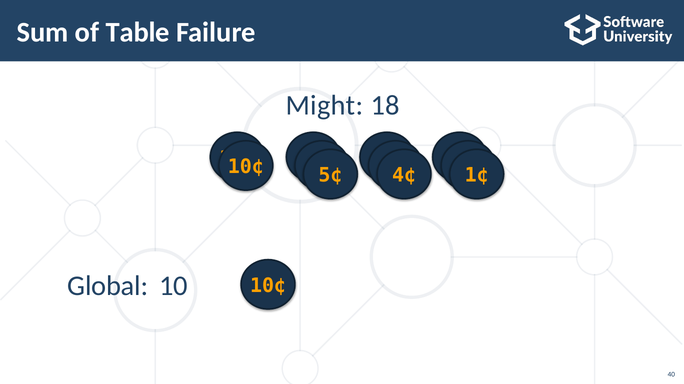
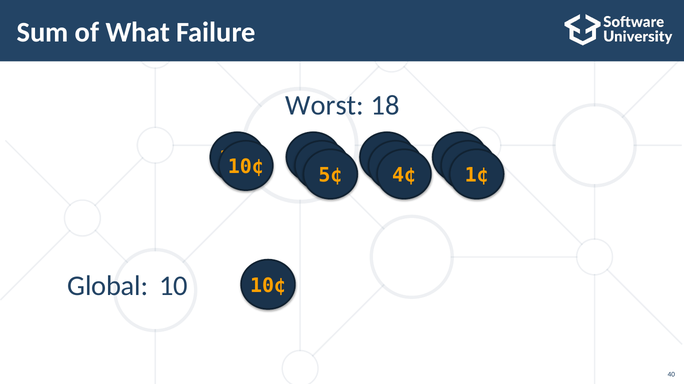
Table: Table -> What
Might: Might -> Worst
